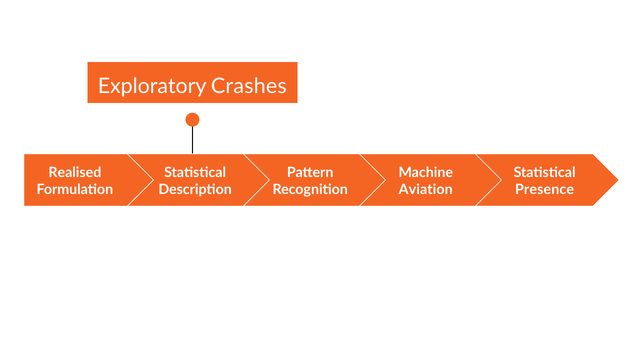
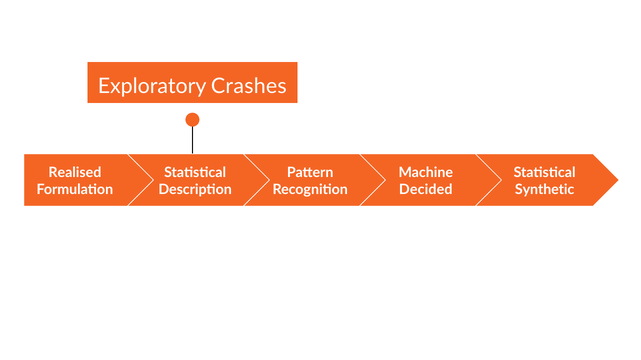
Aviation: Aviation -> Decided
Presence: Presence -> Synthetic
